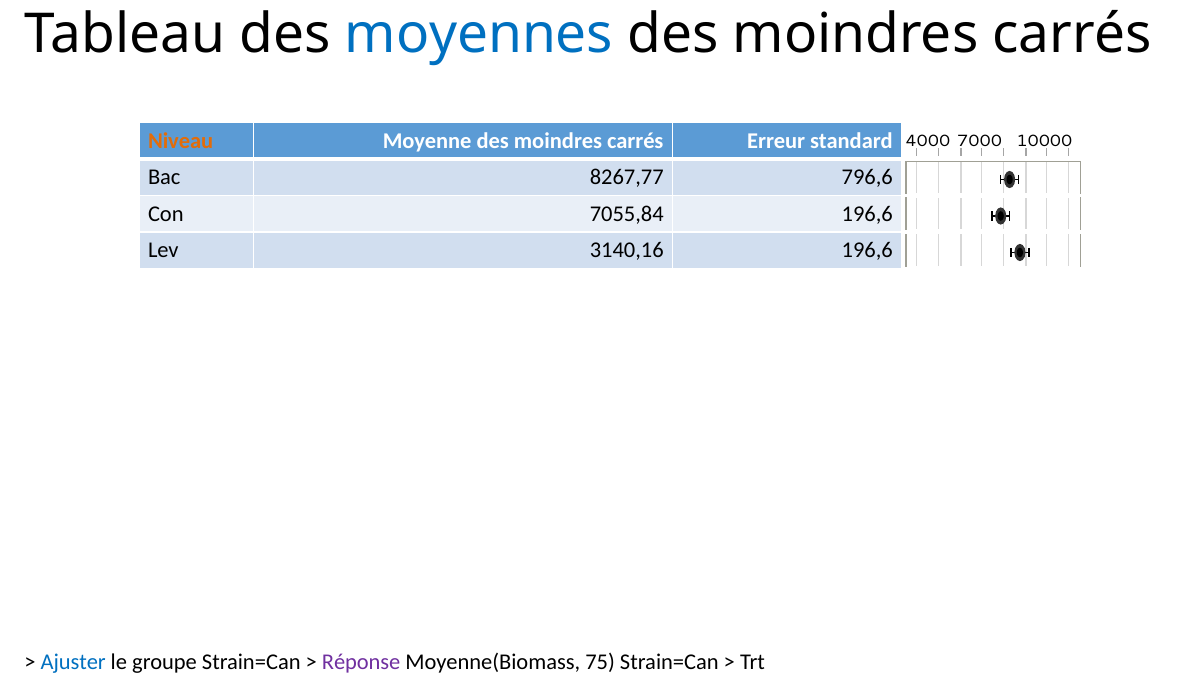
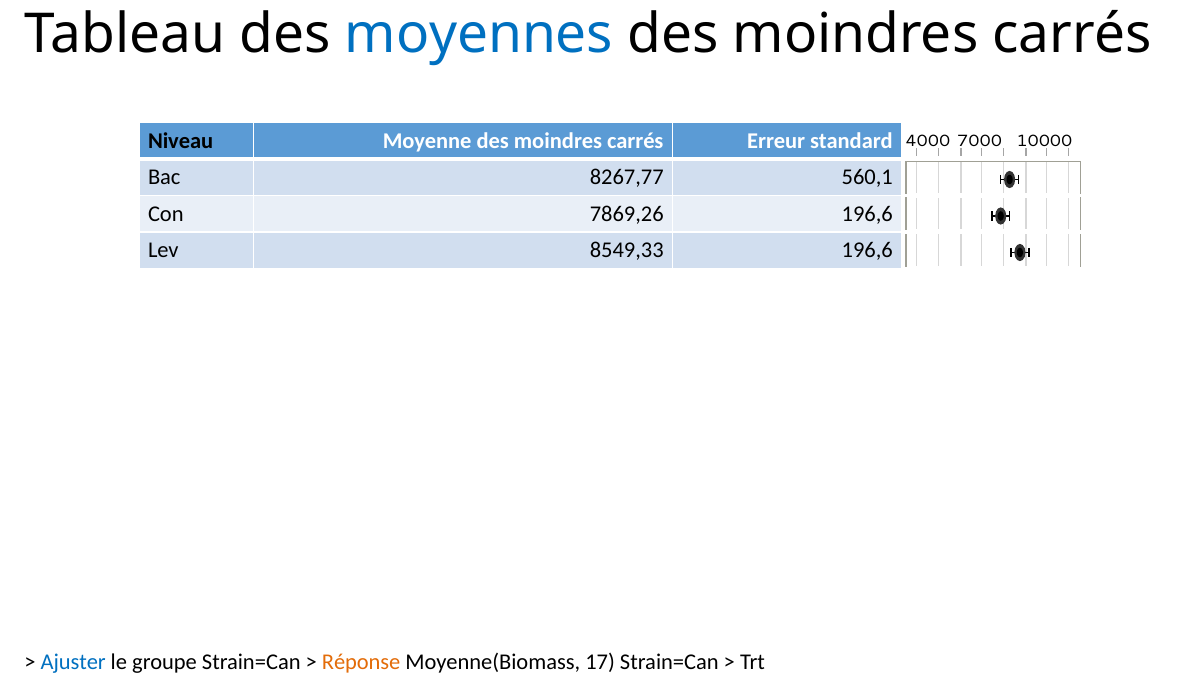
Niveau colour: orange -> black
796,6: 796,6 -> 560,1
7055,84: 7055,84 -> 7869,26
3140,16: 3140,16 -> 8549,33
Réponse colour: purple -> orange
75: 75 -> 17
